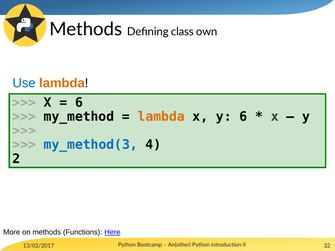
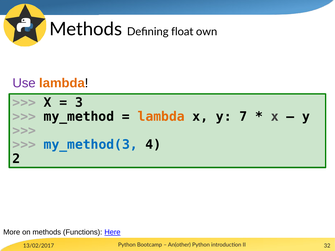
class: class -> float
Use colour: blue -> purple
6 at (79, 103): 6 -> 3
y 6: 6 -> 7
